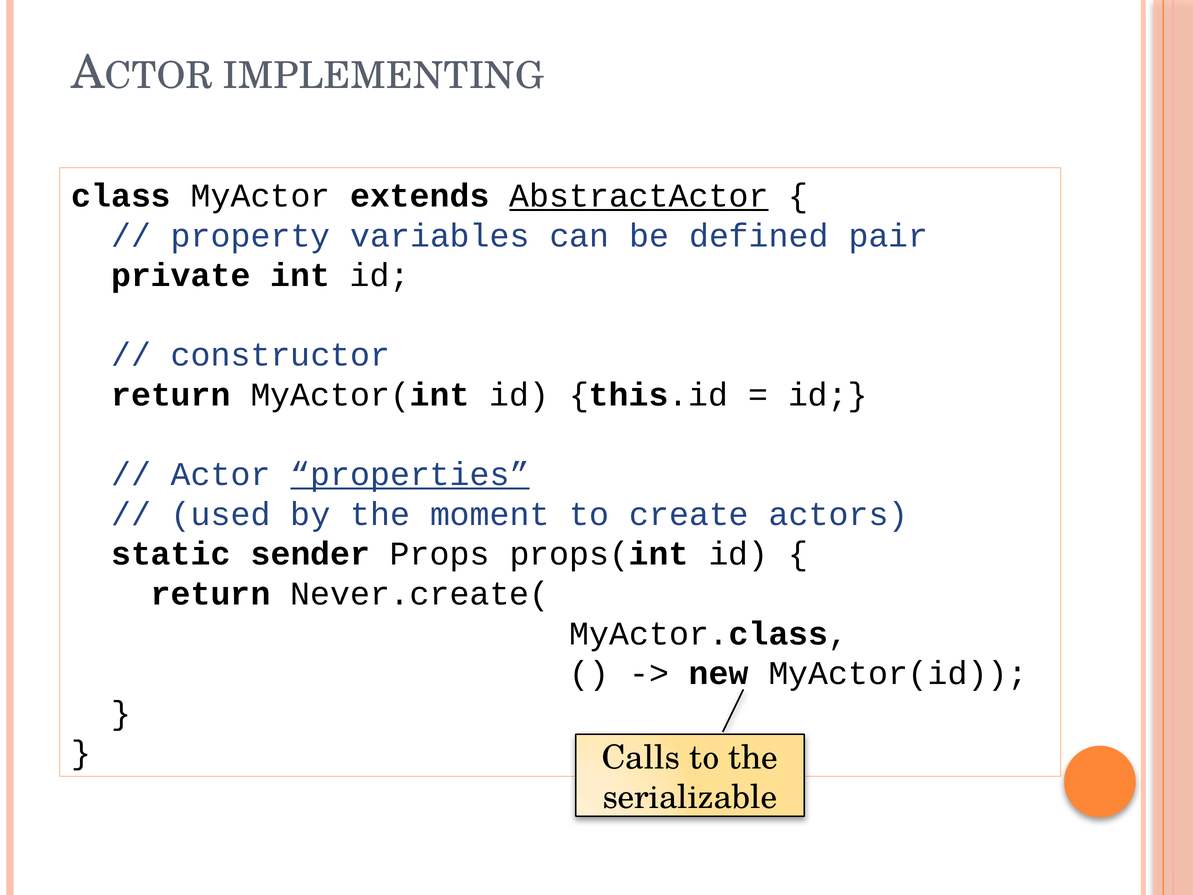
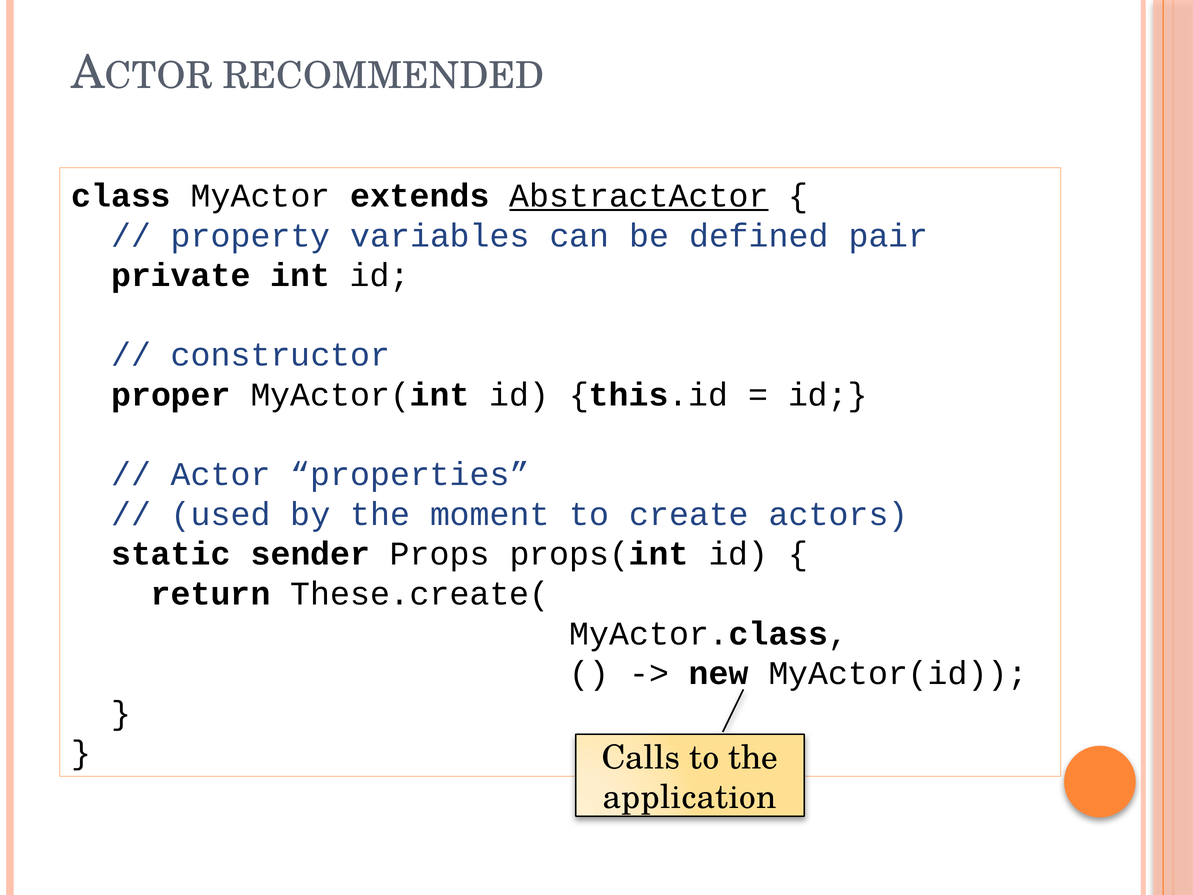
IMPLEMENTING: IMPLEMENTING -> RECOMMENDED
return at (171, 395): return -> proper
properties underline: present -> none
Never.create(: Never.create( -> These.create(
serializable: serializable -> application
